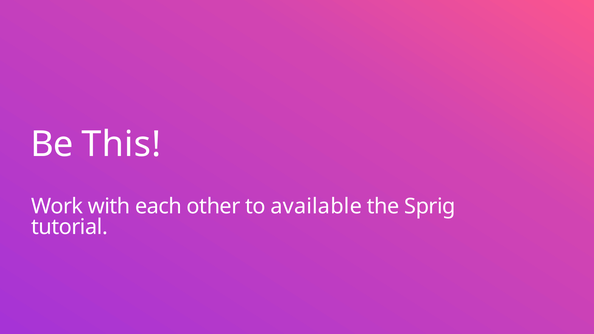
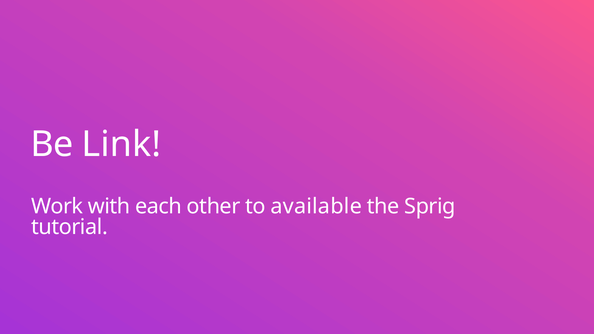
This: This -> Link
